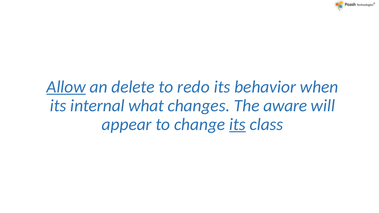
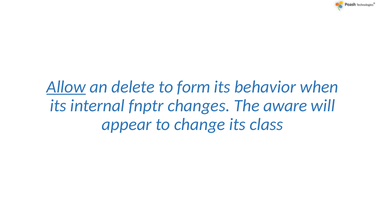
redo: redo -> form
what: what -> fnptr
its at (237, 124) underline: present -> none
